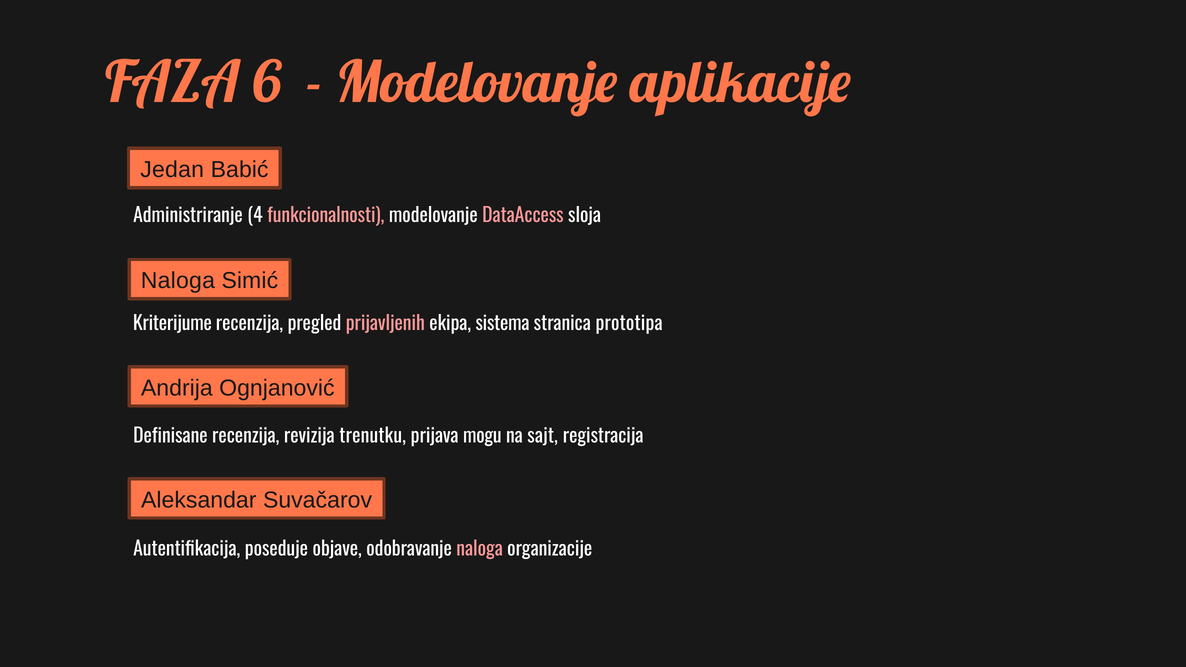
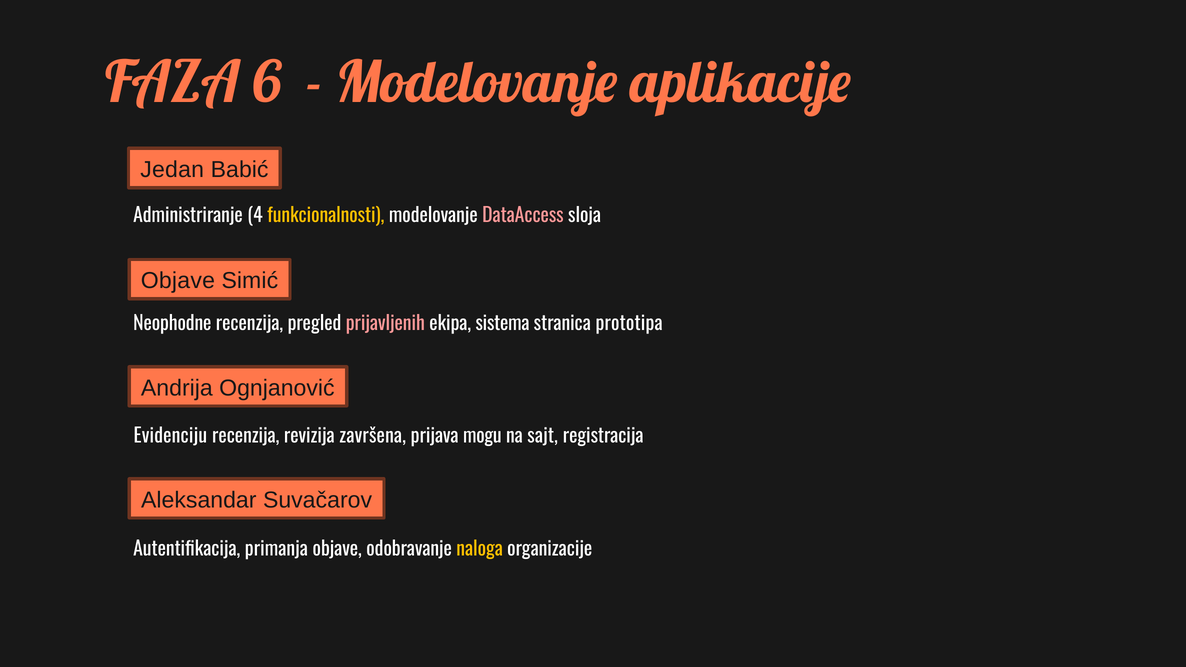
funkcionalnosti colour: pink -> yellow
Naloga at (178, 281): Naloga -> Objave
Kriterijume: Kriterijume -> Neophodne
Definisane: Definisane -> Evidenciju
trenutku: trenutku -> završena
poseduje: poseduje -> primanja
naloga at (480, 549) colour: pink -> yellow
